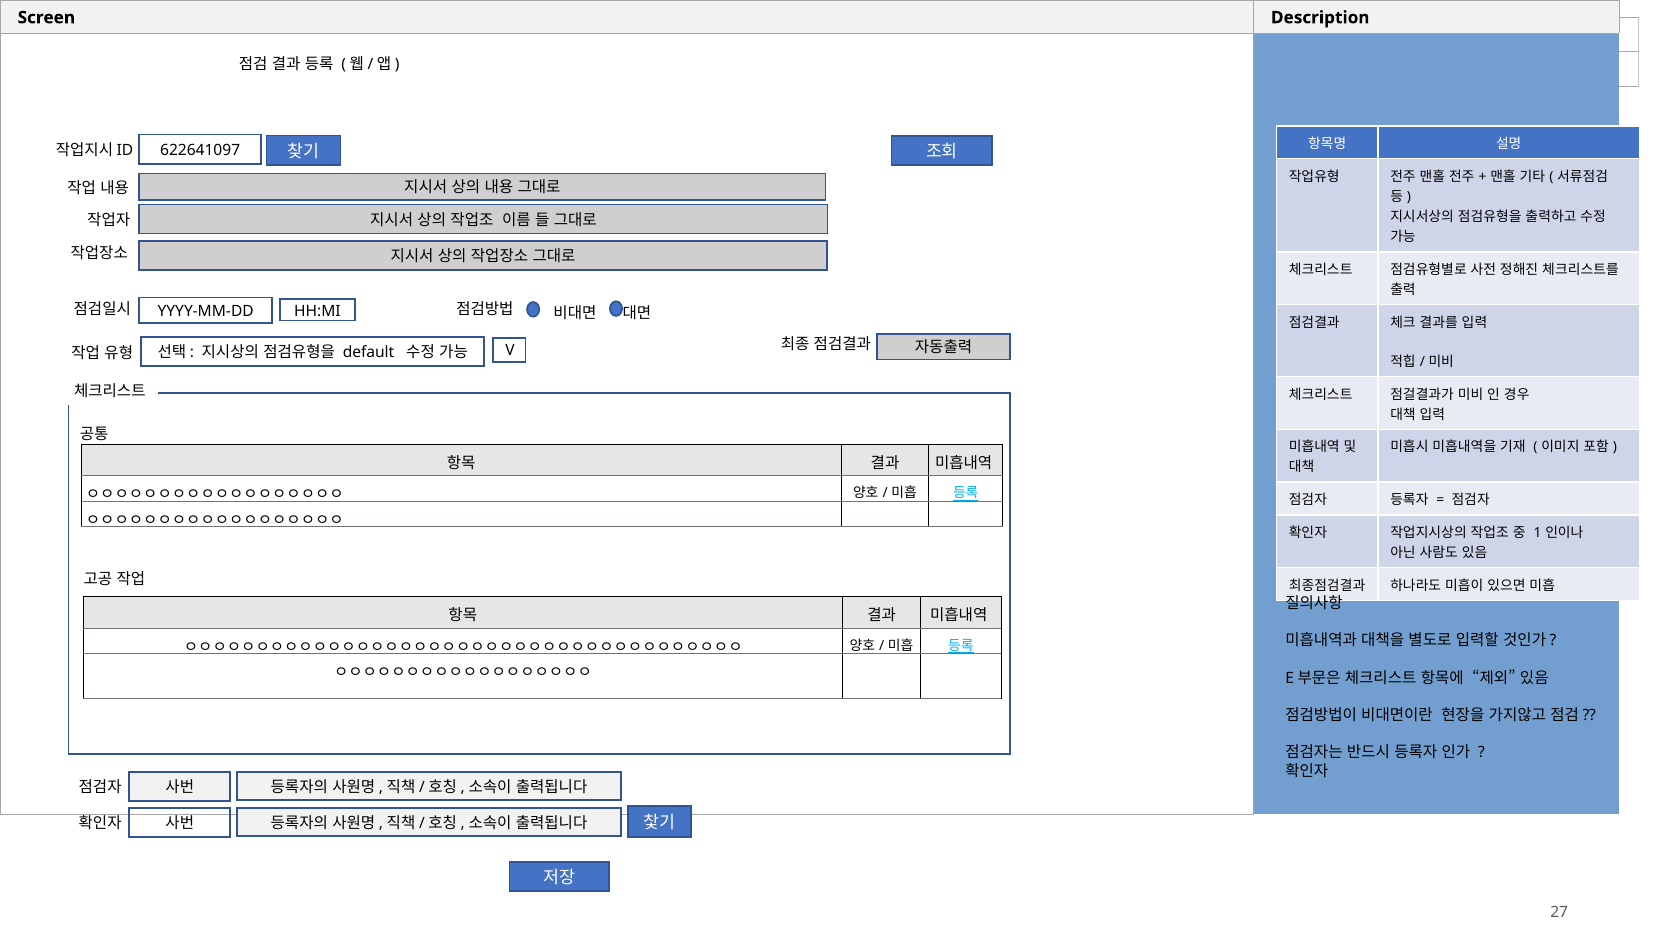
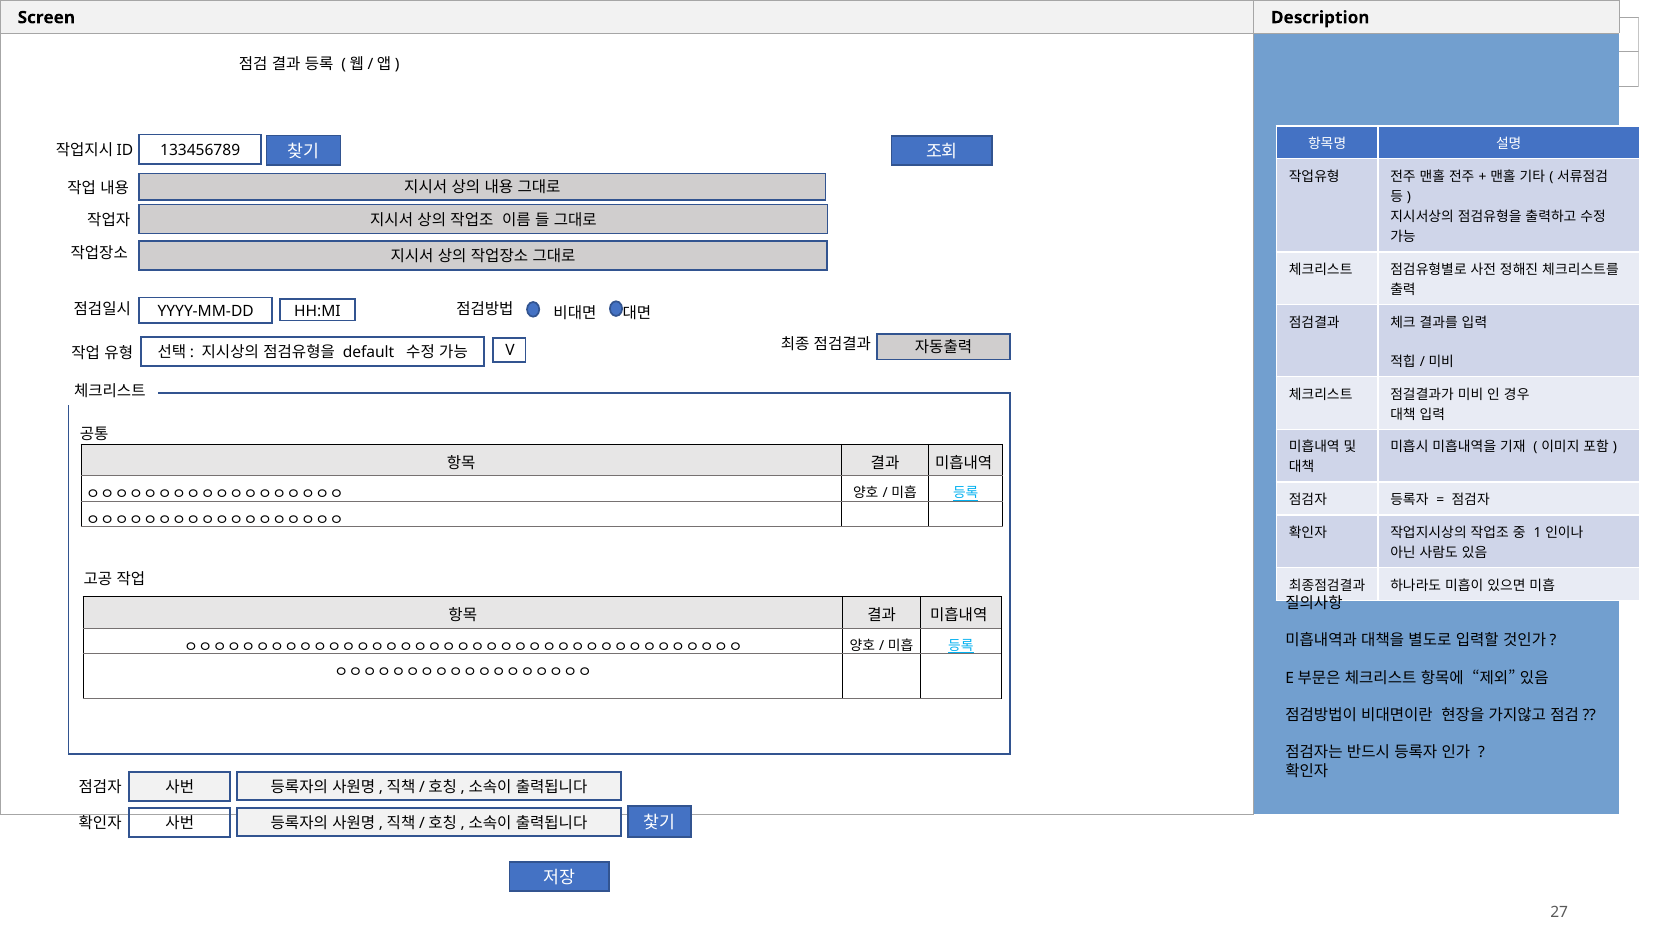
622641097: 622641097 -> 133456789
